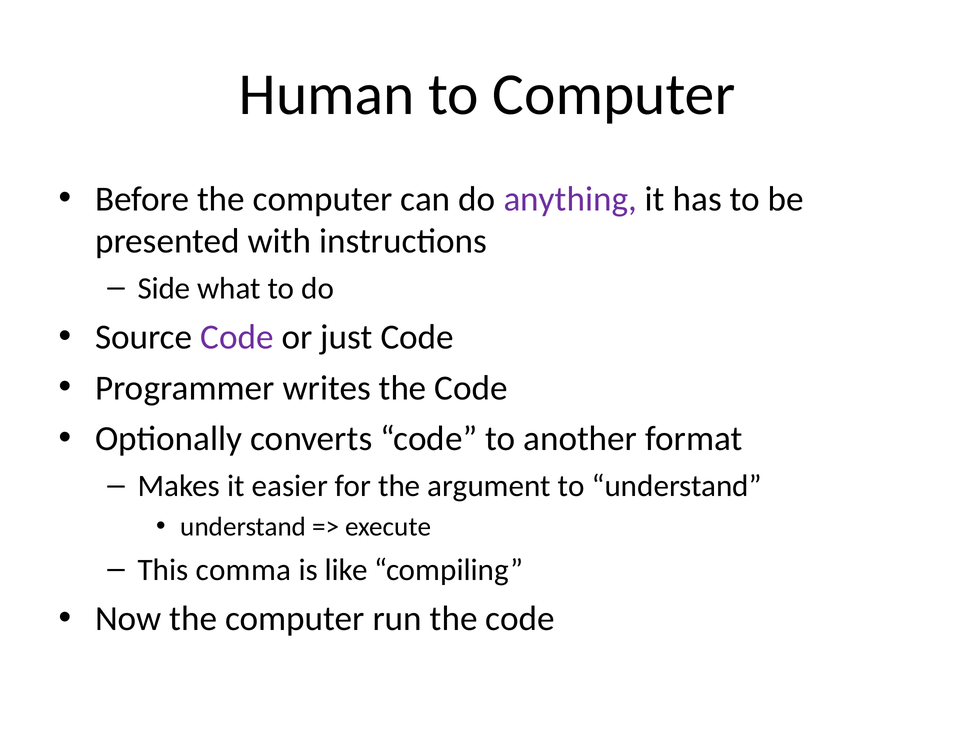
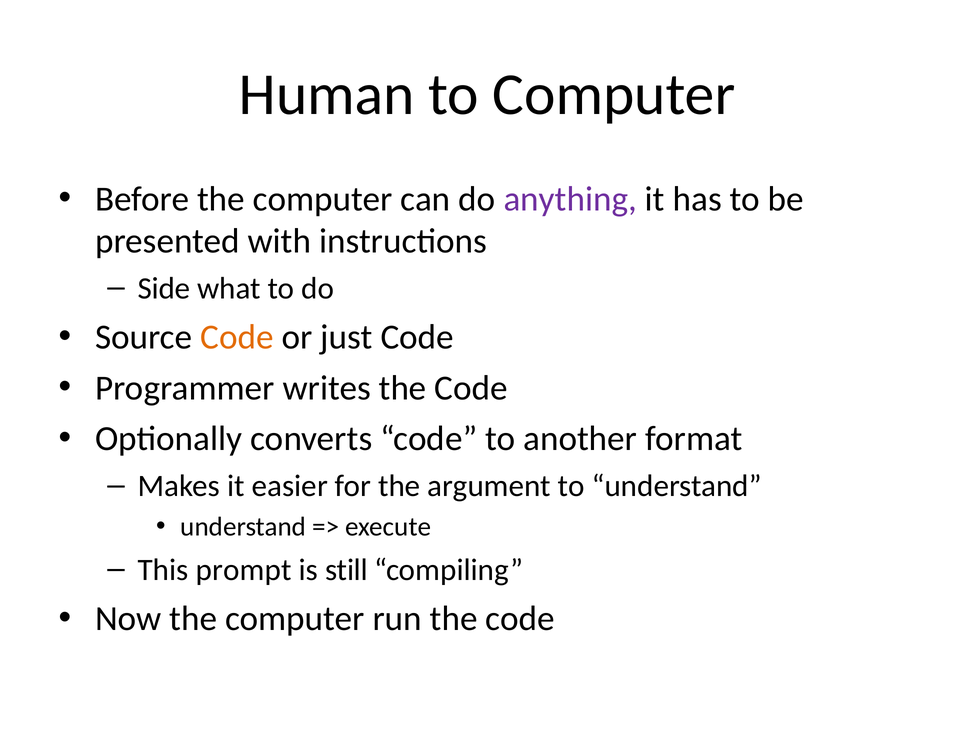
Code at (237, 337) colour: purple -> orange
comma: comma -> prompt
like: like -> still
